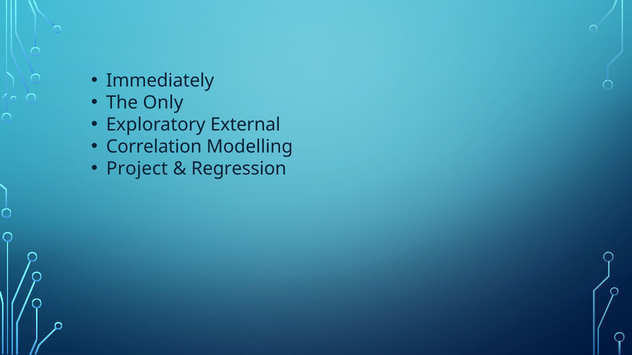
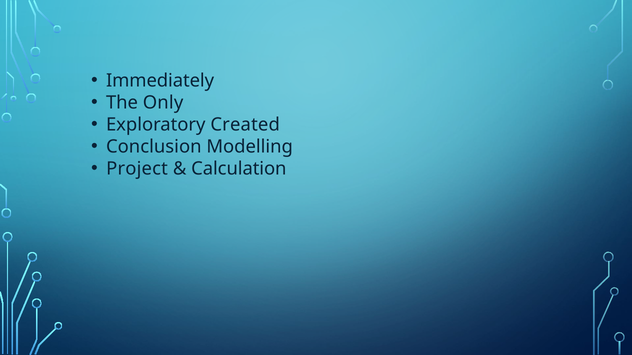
External: External -> Created
Correlation: Correlation -> Conclusion
Regression: Regression -> Calculation
